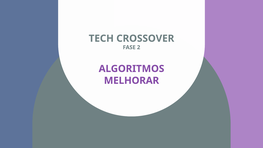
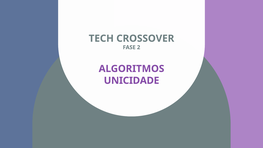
MELHORAR: MELHORAR -> UNICIDADE
